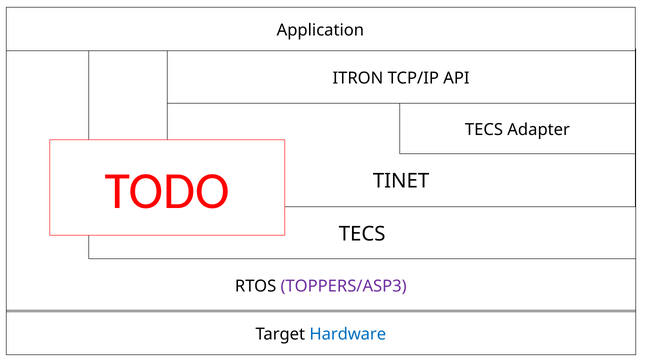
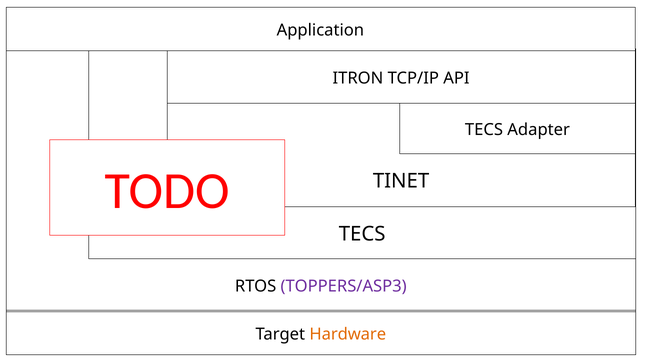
Hardware colour: blue -> orange
